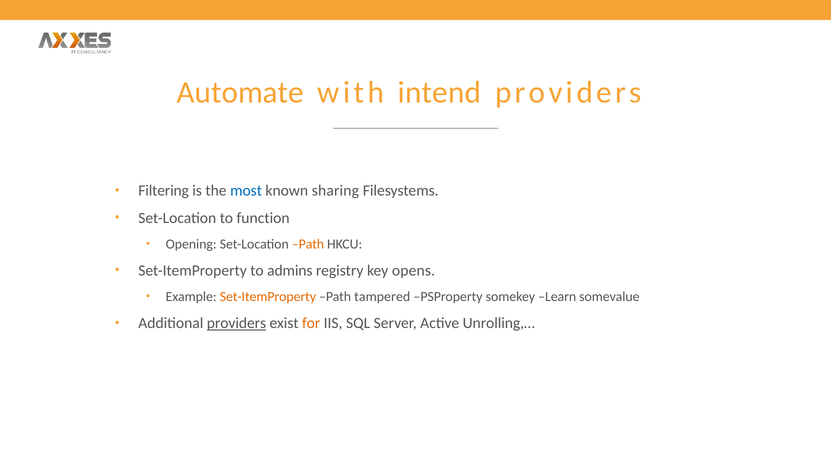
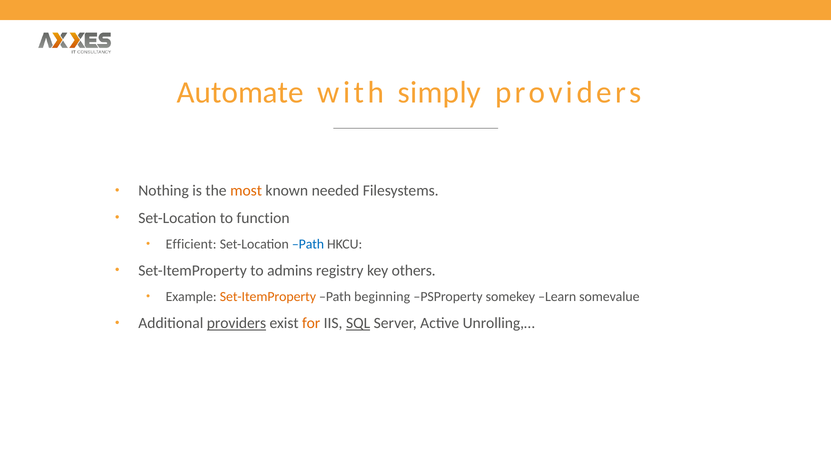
intend: intend -> simply
Filtering: Filtering -> Nothing
most colour: blue -> orange
sharing: sharing -> needed
Opening: Opening -> Efficient
Path at (308, 245) colour: orange -> blue
opens: opens -> others
tampered: tampered -> beginning
SQL underline: none -> present
